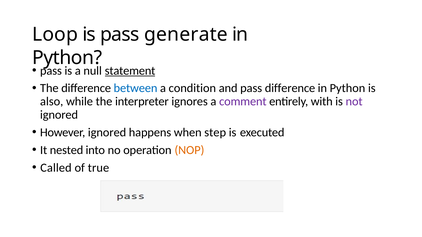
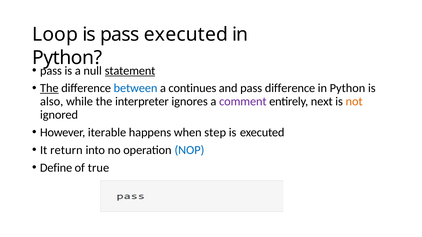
pass generate: generate -> executed
The at (49, 88) underline: none -> present
condition: condition -> continues
with: with -> next
not colour: purple -> orange
However ignored: ignored -> iterable
nested: nested -> return
NOP colour: orange -> blue
Called: Called -> Define
